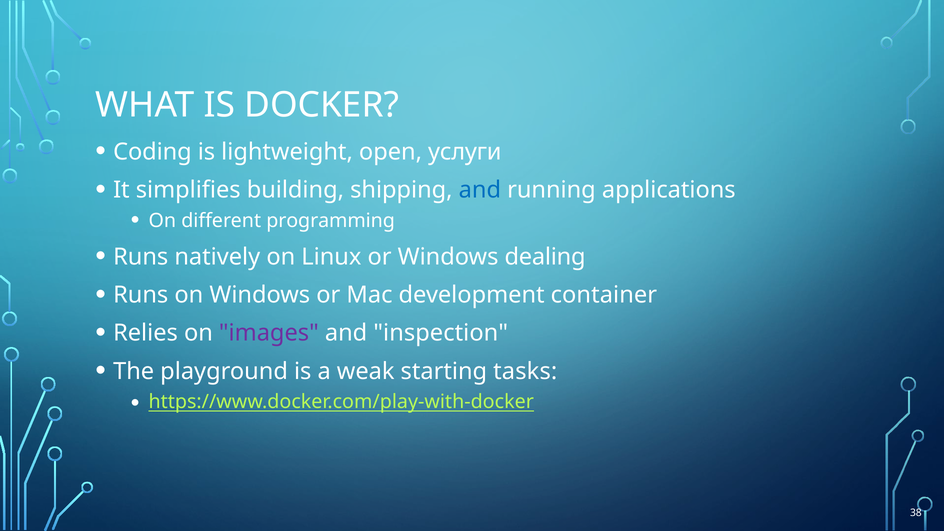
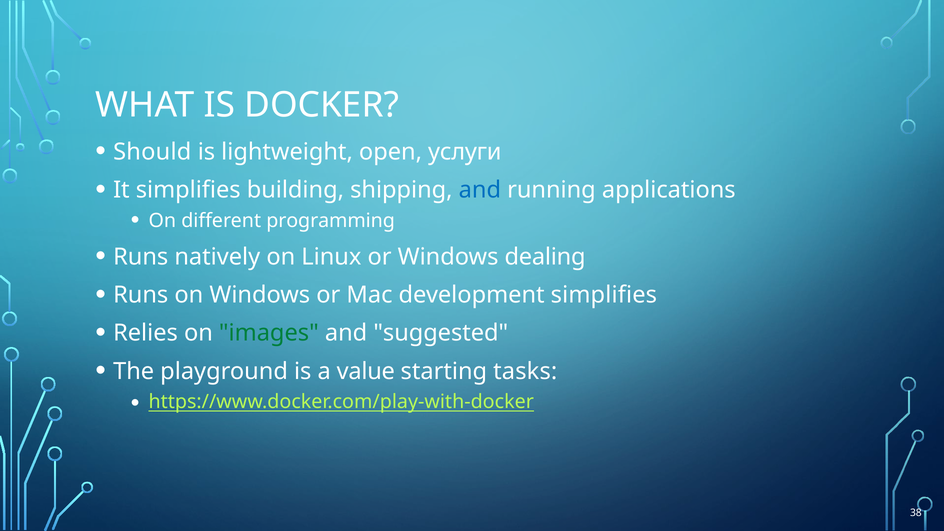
Coding: Coding -> Should
development container: container -> simplifies
images colour: purple -> green
inspection: inspection -> suggested
weak: weak -> value
